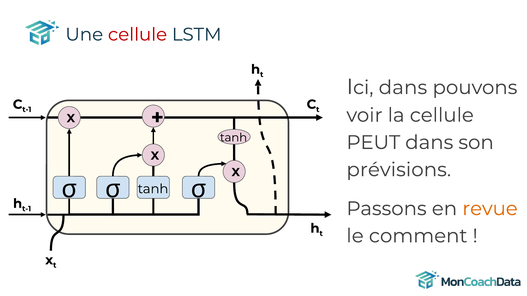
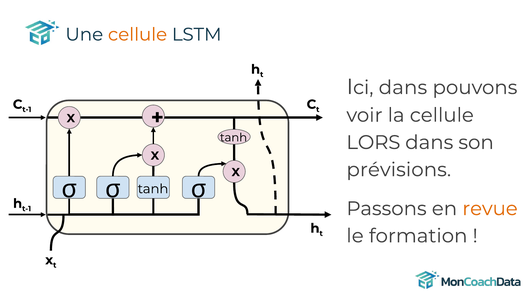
cellule at (138, 35) colour: red -> orange
PEUT: PEUT -> LORS
comment: comment -> formation
